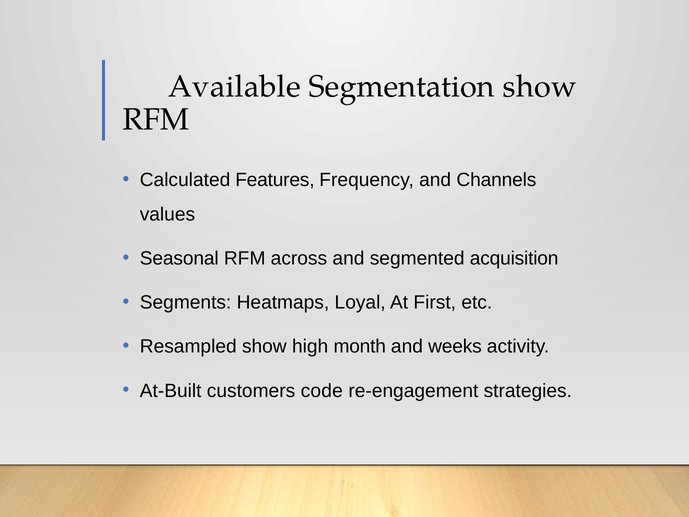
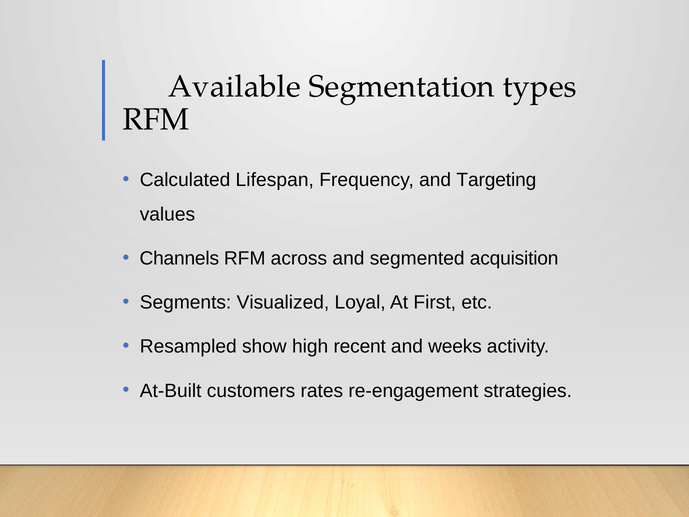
Segmentation show: show -> types
Features: Features -> Lifespan
Channels: Channels -> Targeting
Seasonal: Seasonal -> Channels
Heatmaps: Heatmaps -> Visualized
month: month -> recent
code: code -> rates
